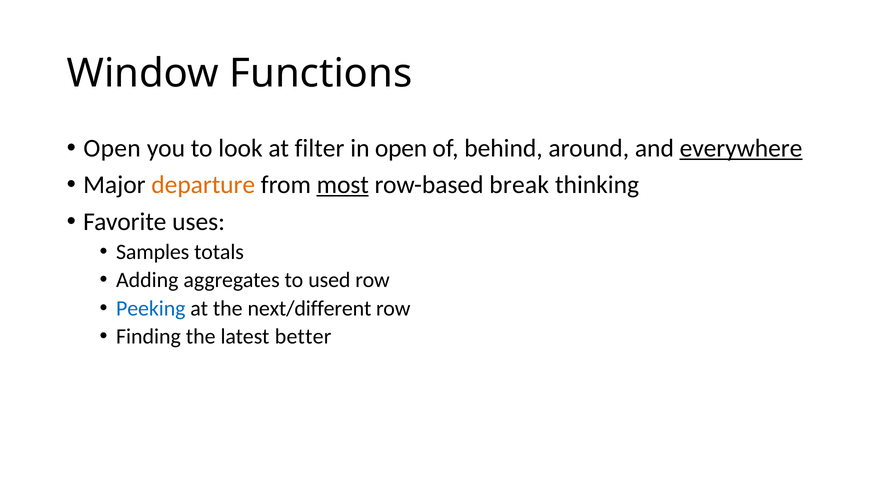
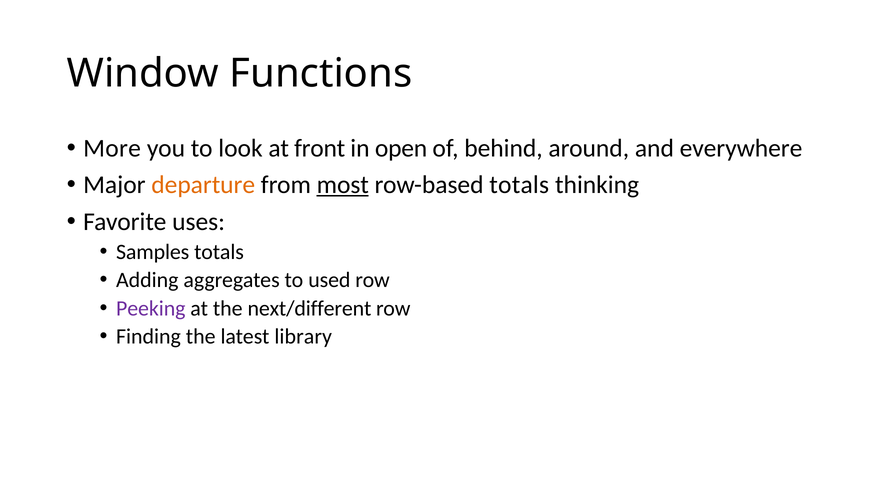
Open at (112, 148): Open -> More
filter: filter -> front
everywhere underline: present -> none
row-based break: break -> totals
Peeking colour: blue -> purple
better: better -> library
